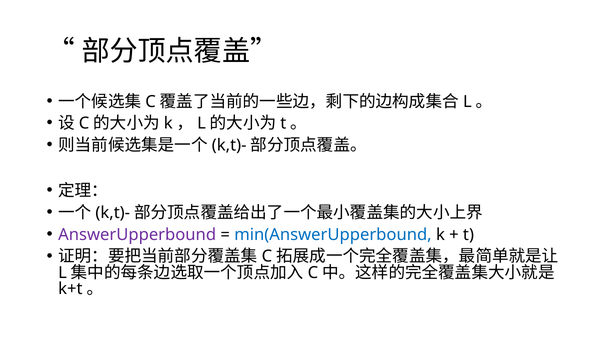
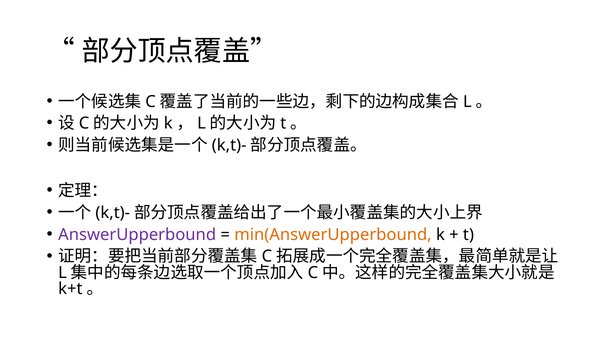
min(AnswerUpperbound colour: blue -> orange
